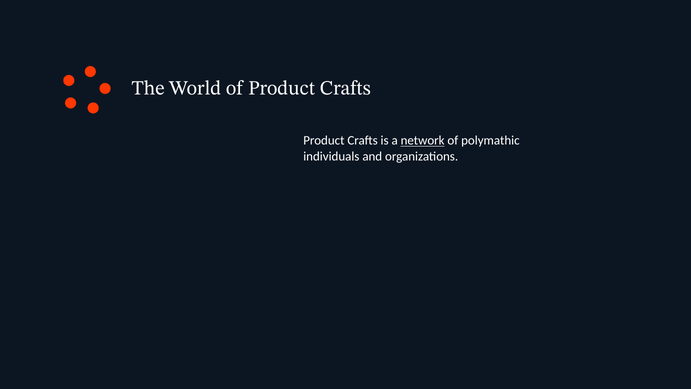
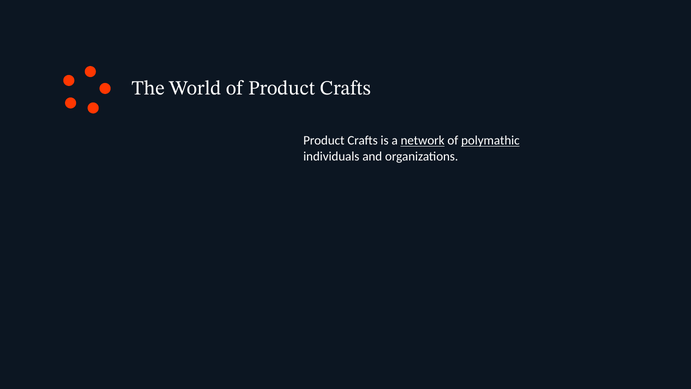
polymathic underline: none -> present
